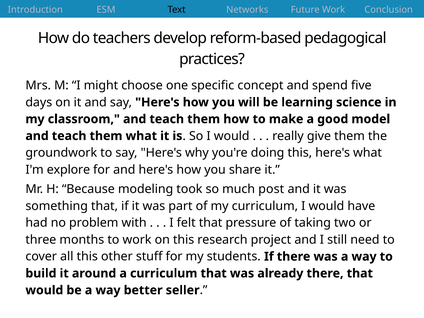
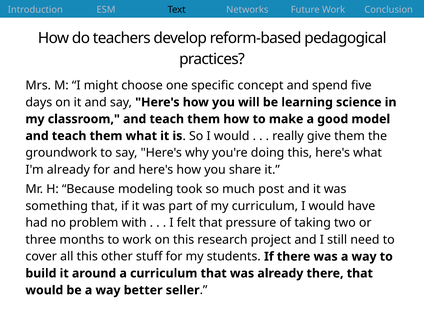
I'm explore: explore -> already
